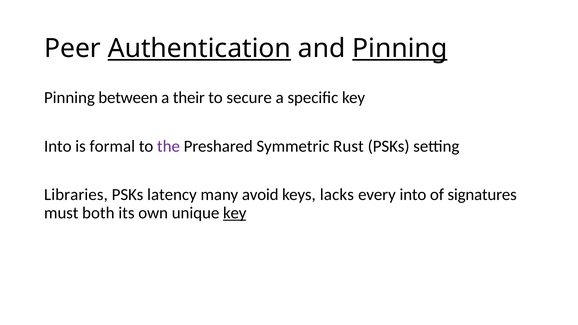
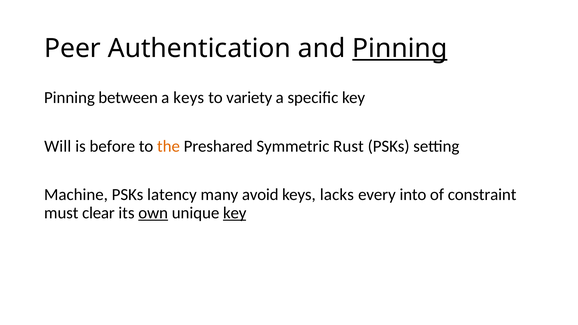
Authentication underline: present -> none
a their: their -> keys
secure: secure -> variety
Into at (58, 146): Into -> Will
formal: formal -> before
the colour: purple -> orange
Libraries: Libraries -> Machine
signatures: signatures -> constraint
both: both -> clear
own underline: none -> present
